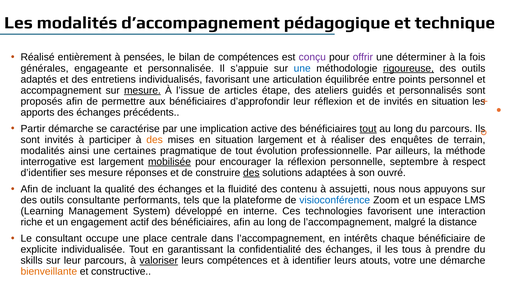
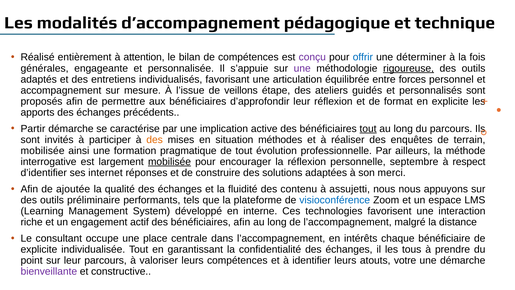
pensées: pensées -> attention
offrir colour: purple -> blue
une at (302, 68) colour: blue -> purple
points: points -> forces
mesure at (142, 90) underline: present -> none
articles: articles -> veillons
de invités: invités -> format
situation at (450, 101): situation -> explicite
situation largement: largement -> méthodes
modalités at (43, 151): modalités -> mobilisée
certaines: certaines -> formation
ses mesure: mesure -> internet
des at (251, 173) underline: present -> none
ouvré: ouvré -> merci
incluant: incluant -> ajoutée
consultante: consultante -> préliminaire
skills: skills -> point
valoriser underline: present -> none
bienveillante colour: orange -> purple
